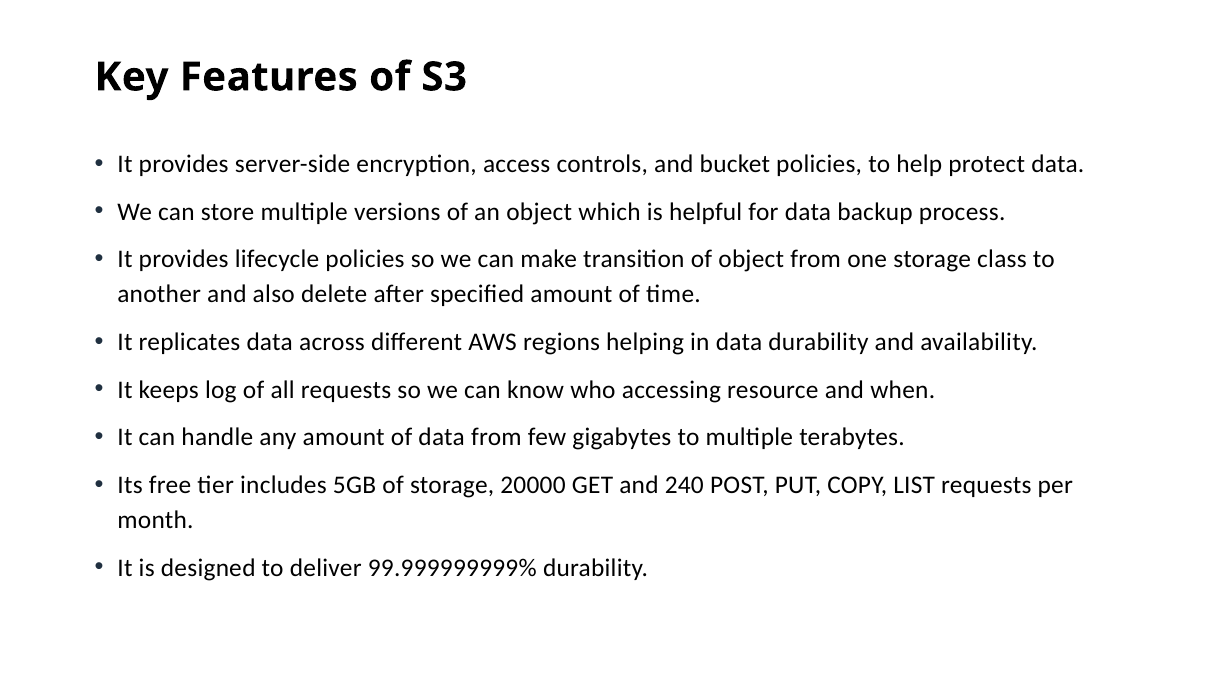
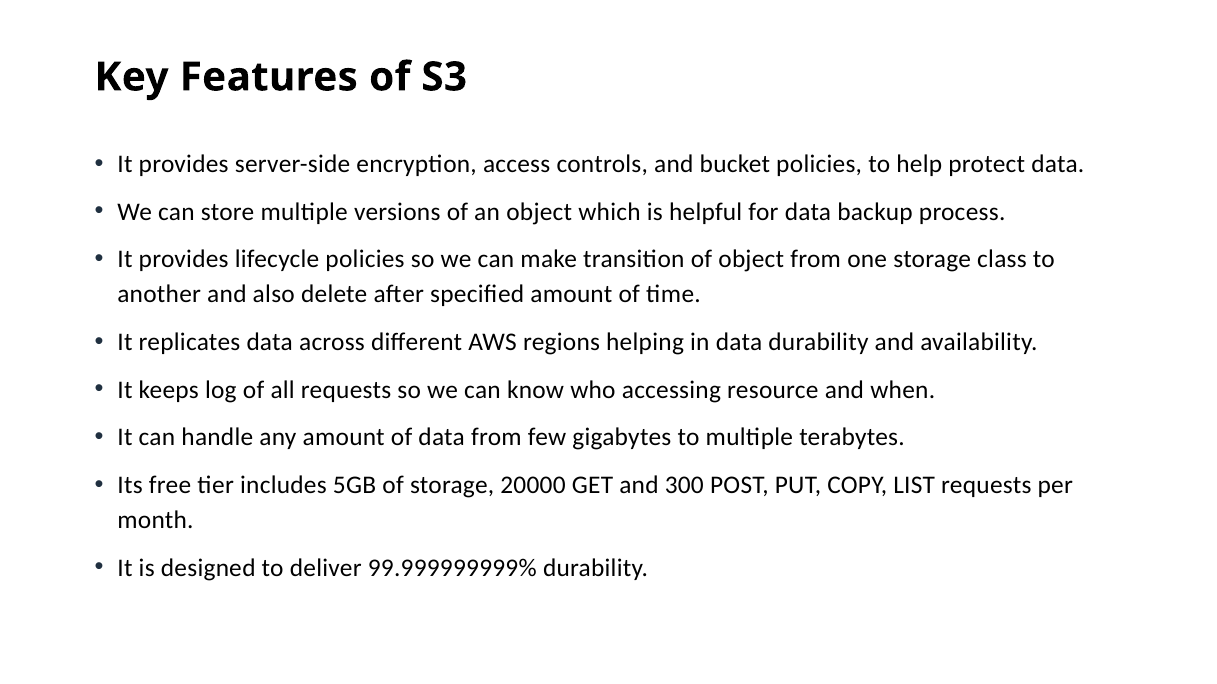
240: 240 -> 300
